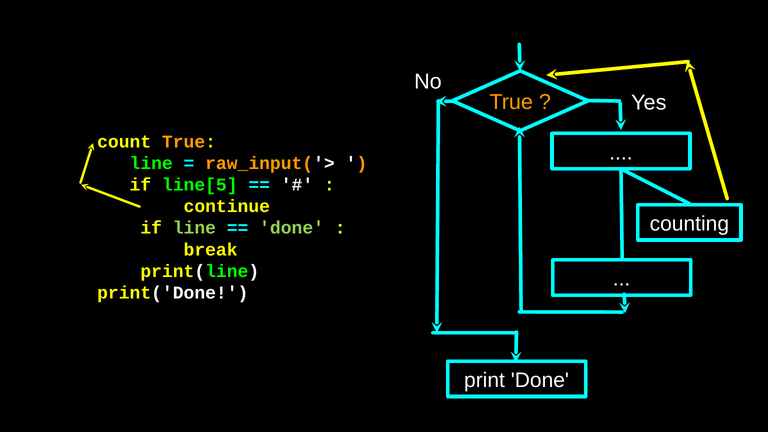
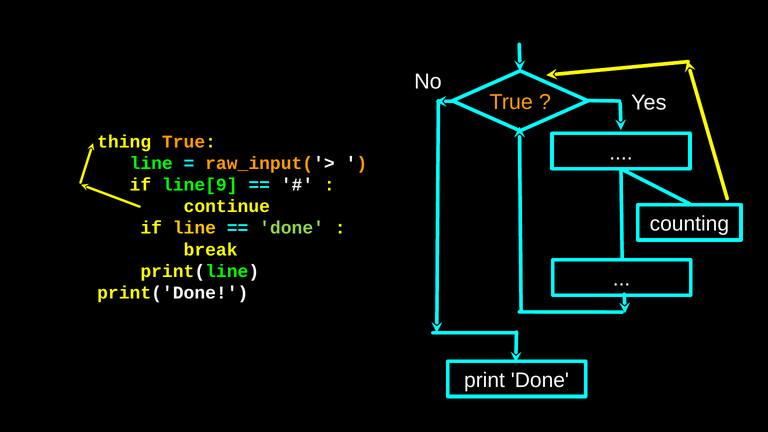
count: count -> thing
line[5: line[5 -> line[9
line at (194, 228) colour: light green -> yellow
